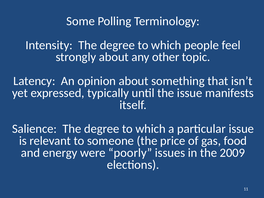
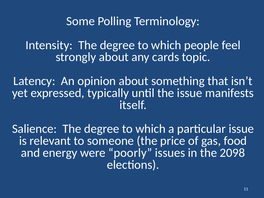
other: other -> cards
2009: 2009 -> 2098
